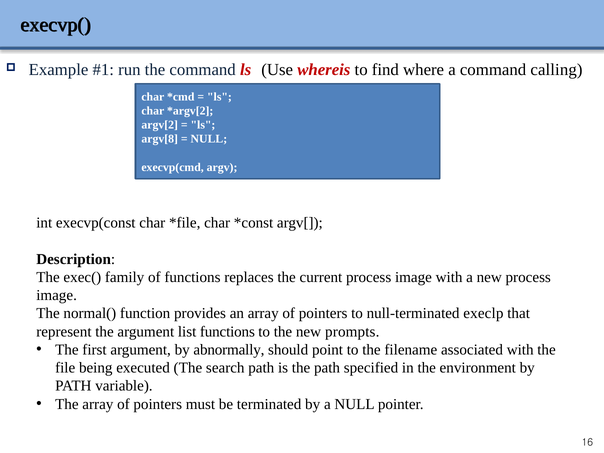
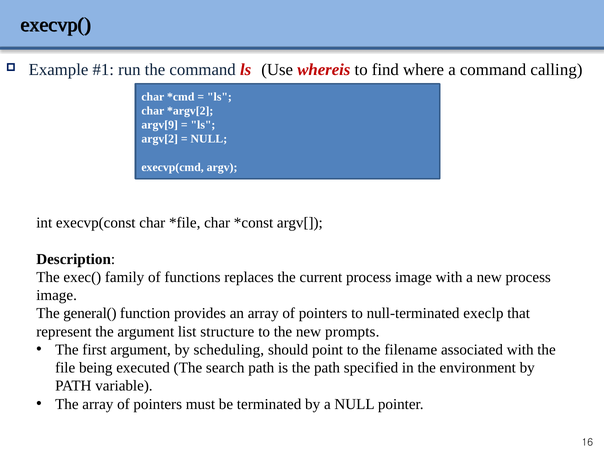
argv[2: argv[2 -> argv[9
argv[8: argv[8 -> argv[2
normal(: normal( -> general(
list functions: functions -> structure
abnormally: abnormally -> scheduling
